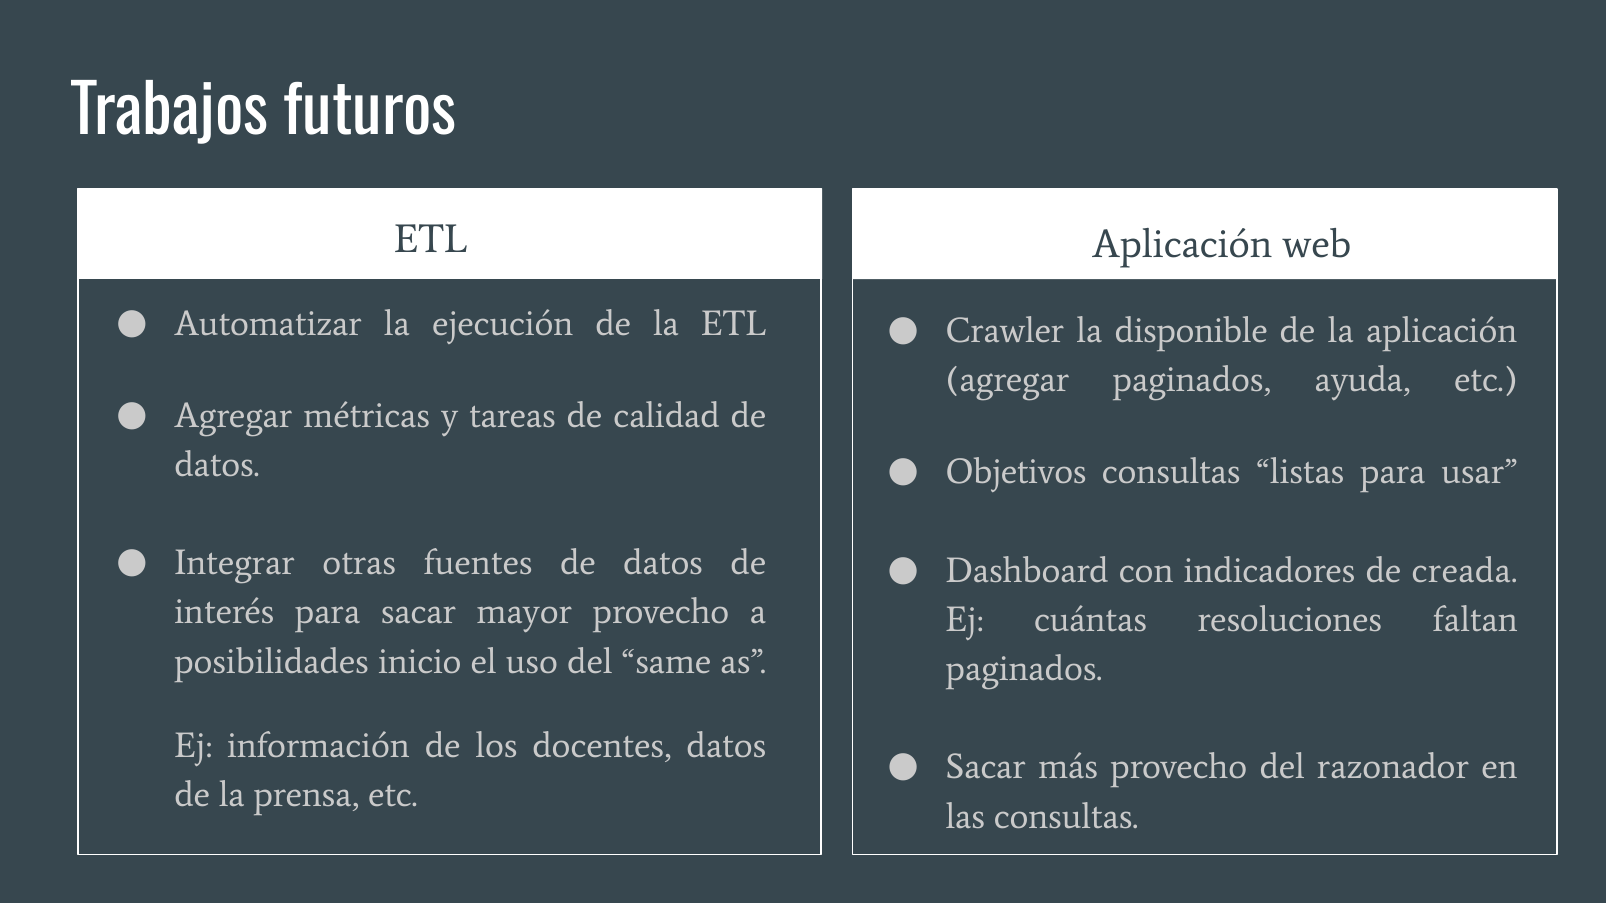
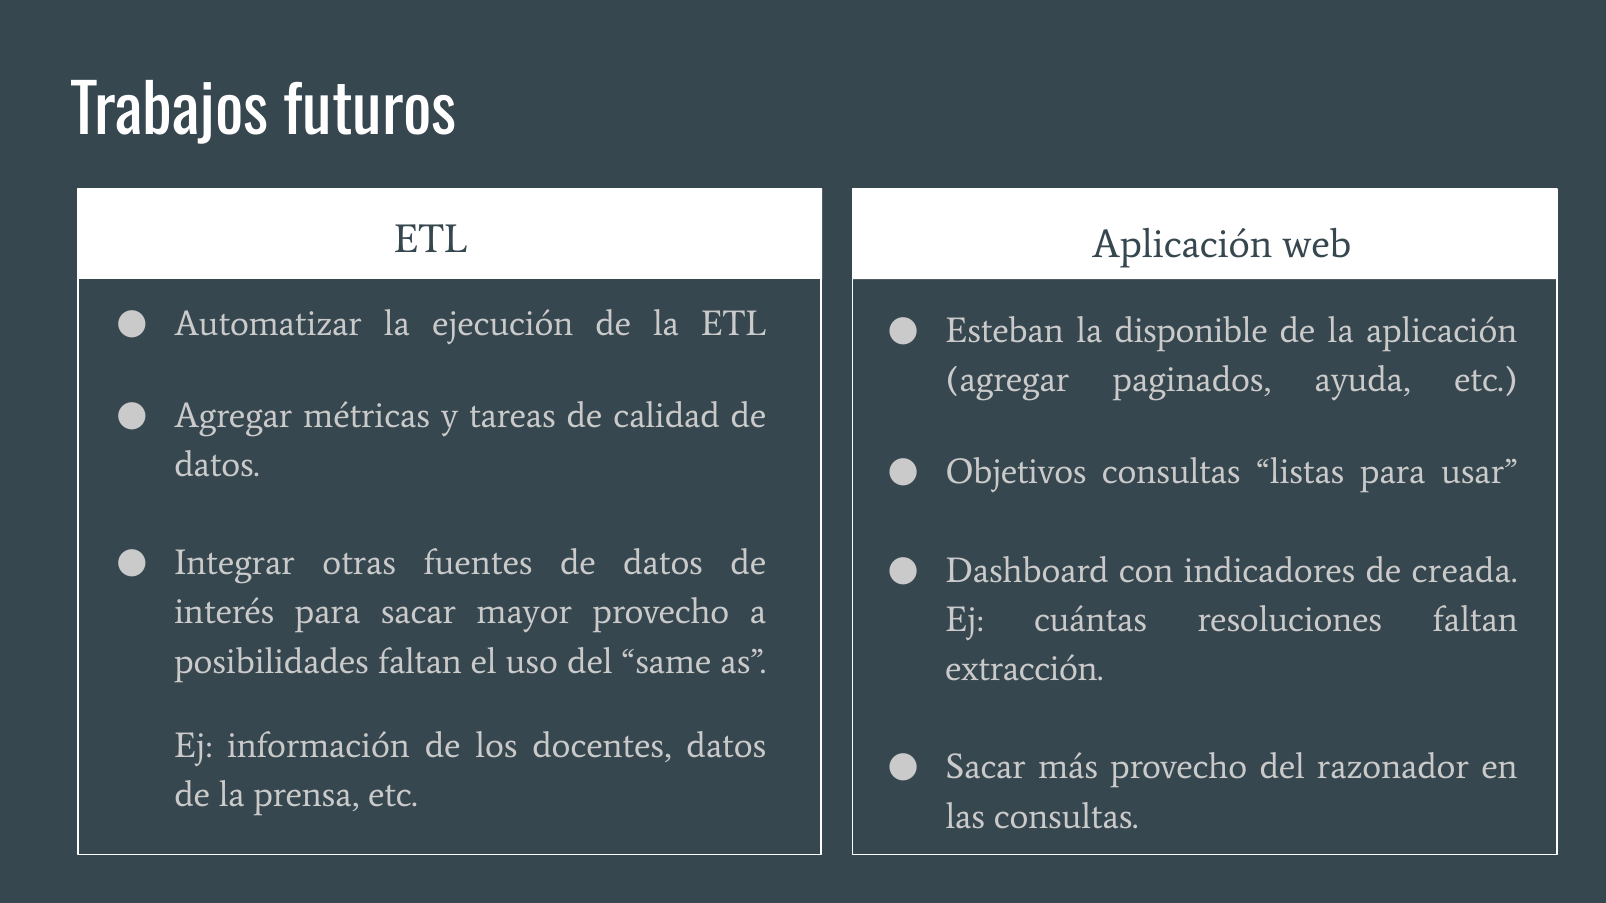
Crawler: Crawler -> Esteban
posibilidades inicio: inicio -> faltan
paginados at (1024, 669): paginados -> extracción
